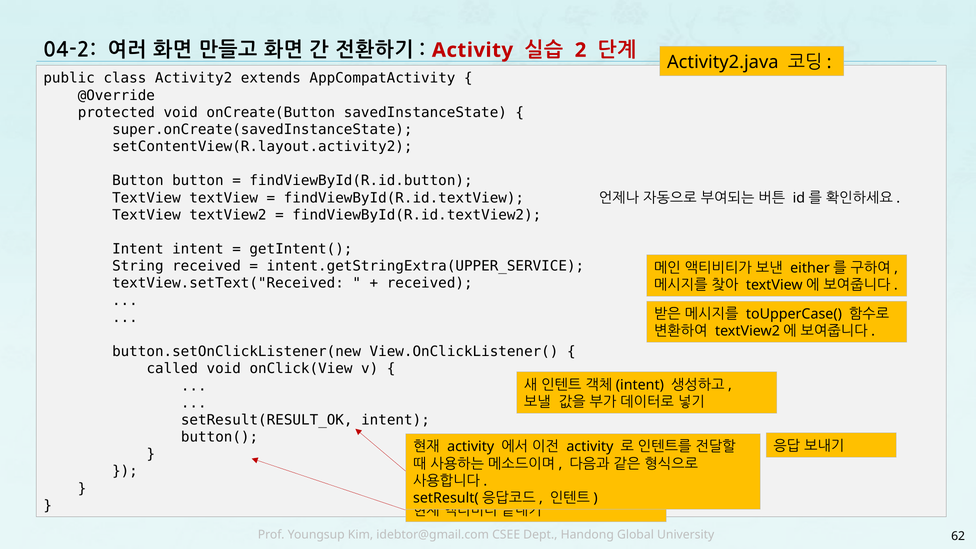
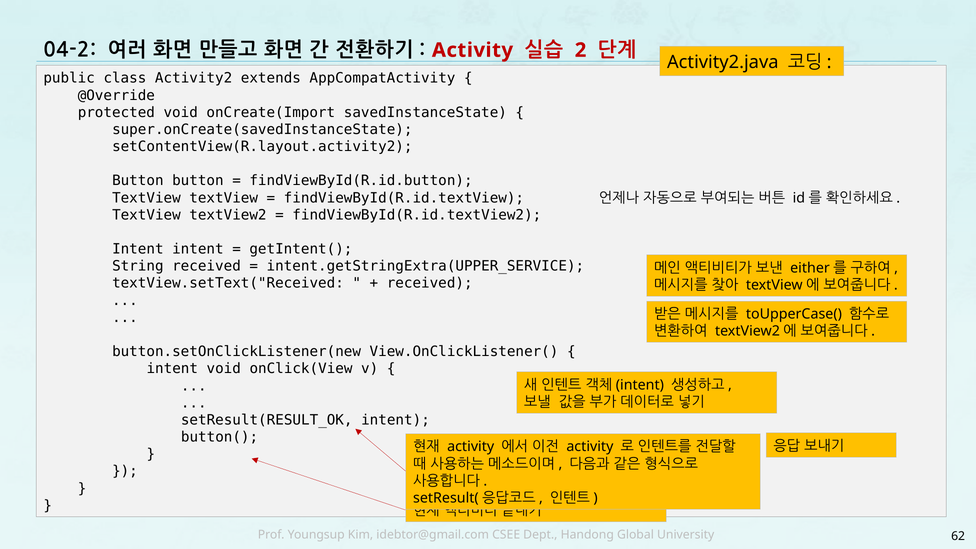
onCreate(Button: onCreate(Button -> onCreate(Import
called at (172, 369): called -> intent
